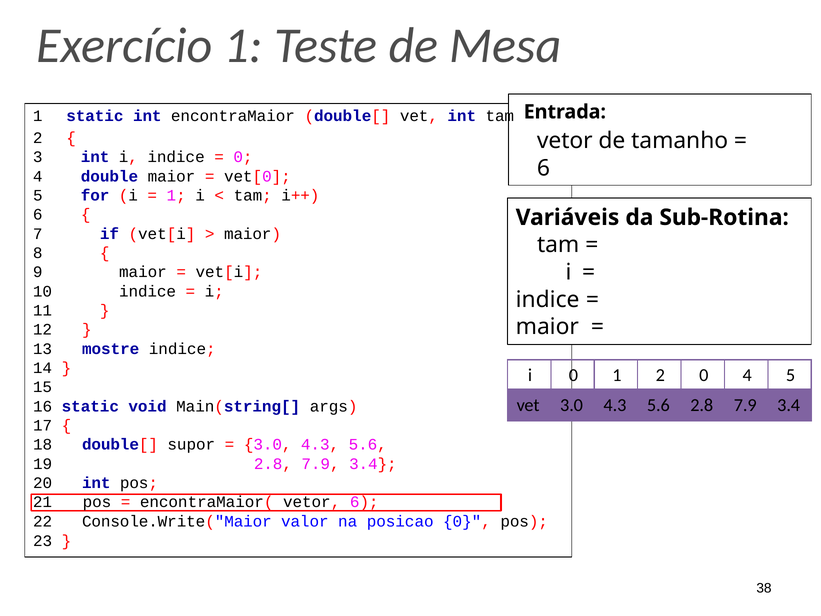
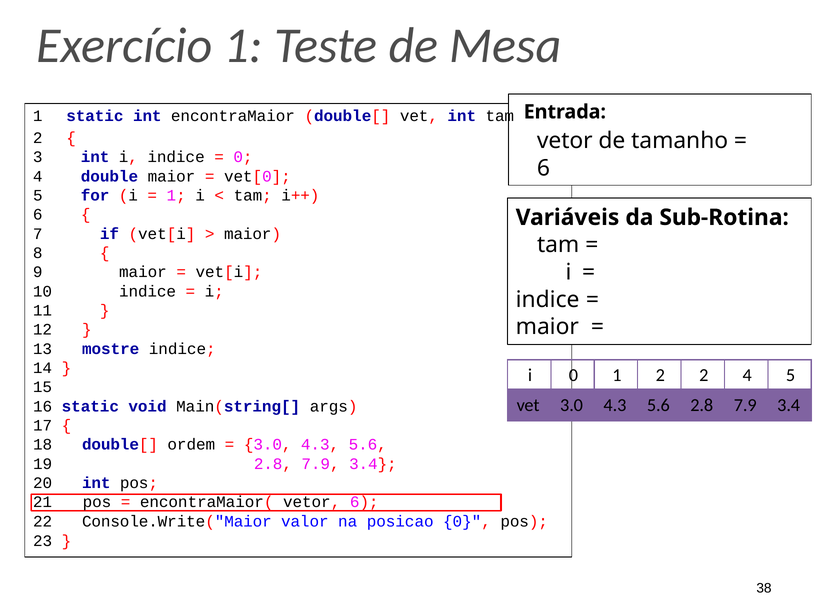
2 0: 0 -> 2
supor: supor -> ordem
